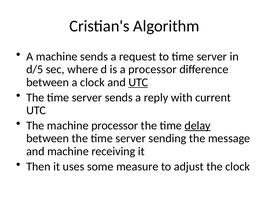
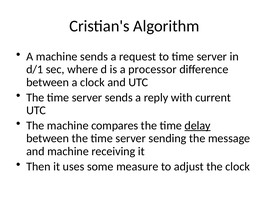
d/5: d/5 -> d/1
UTC at (138, 82) underline: present -> none
machine processor: processor -> compares
